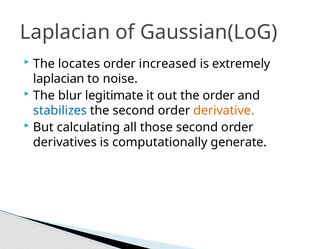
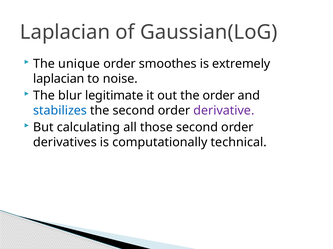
locates: locates -> unique
increased: increased -> smoothes
derivative colour: orange -> purple
generate: generate -> technical
